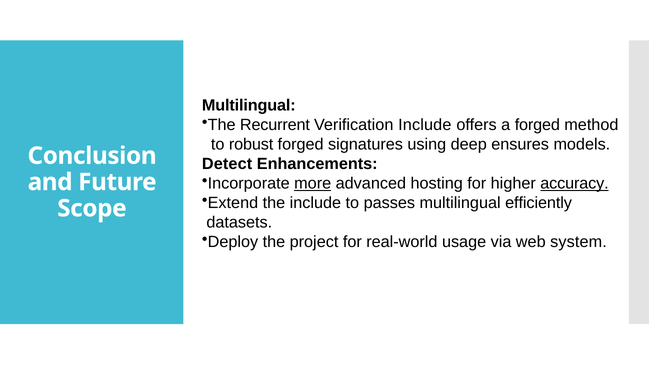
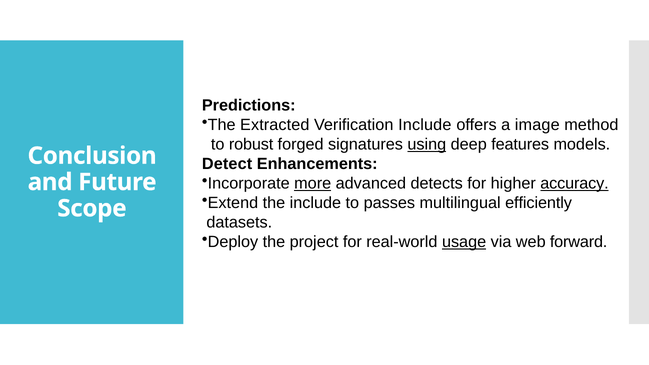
Multilingual at (249, 106): Multilingual -> Predictions
Recurrent: Recurrent -> Extracted
a forged: forged -> image
using underline: none -> present
ensures: ensures -> features
hosting: hosting -> detects
usage underline: none -> present
system: system -> forward
